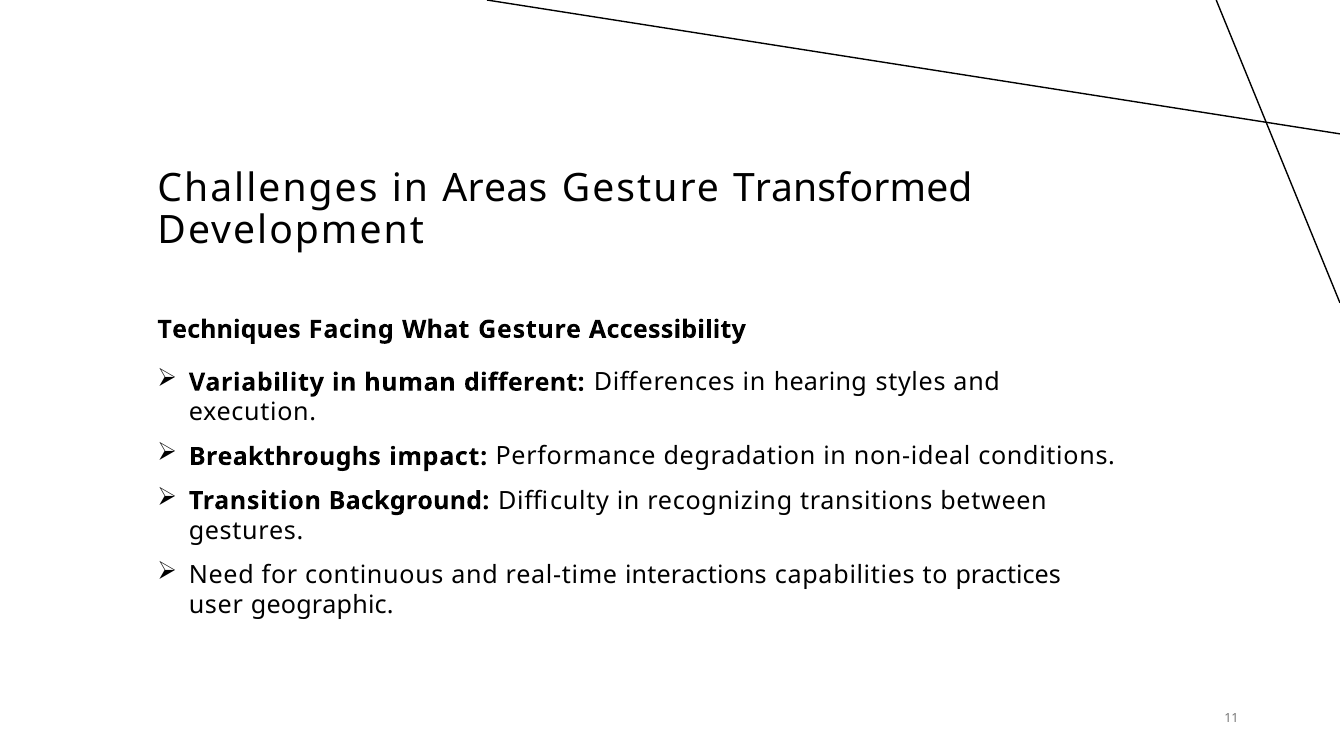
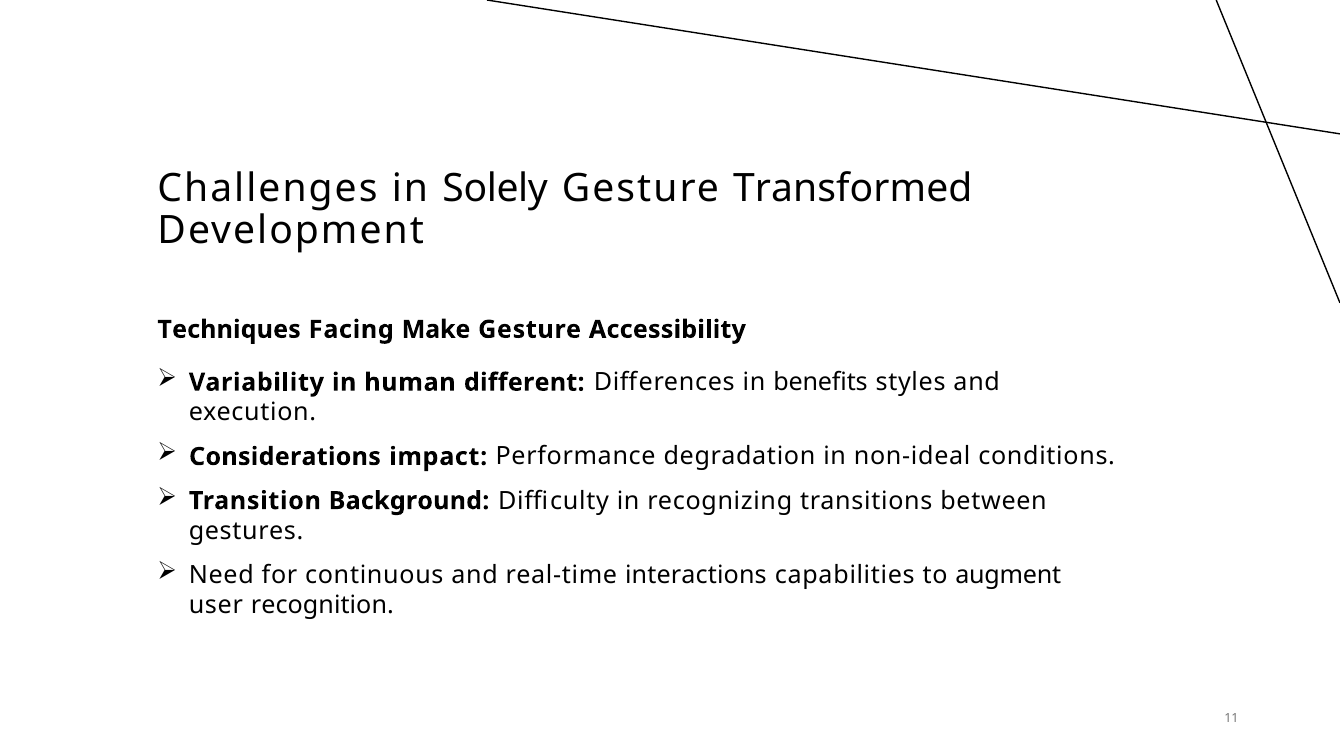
Areas: Areas -> Solely
What: What -> Make
hearing: hearing -> benefits
Breakthroughs: Breakthroughs -> Considerations
practices: practices -> augment
geographic: geographic -> recognition
